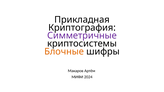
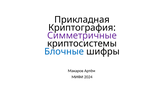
Блочные colour: orange -> blue
